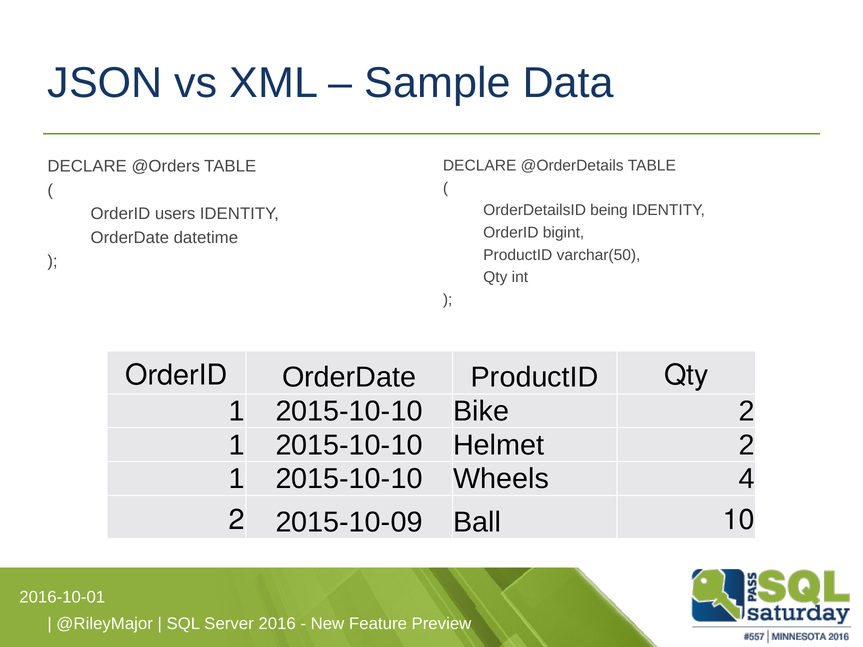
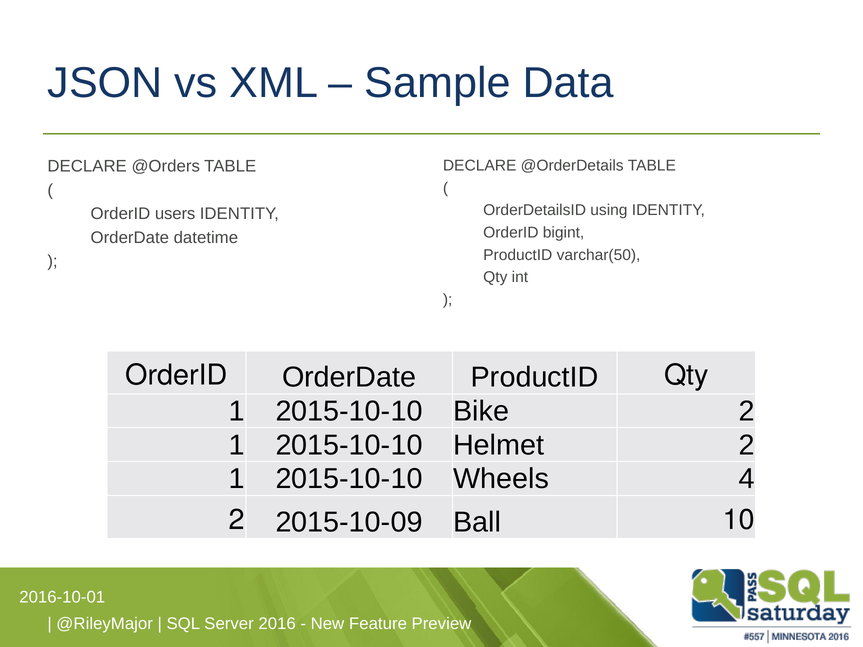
being: being -> using
